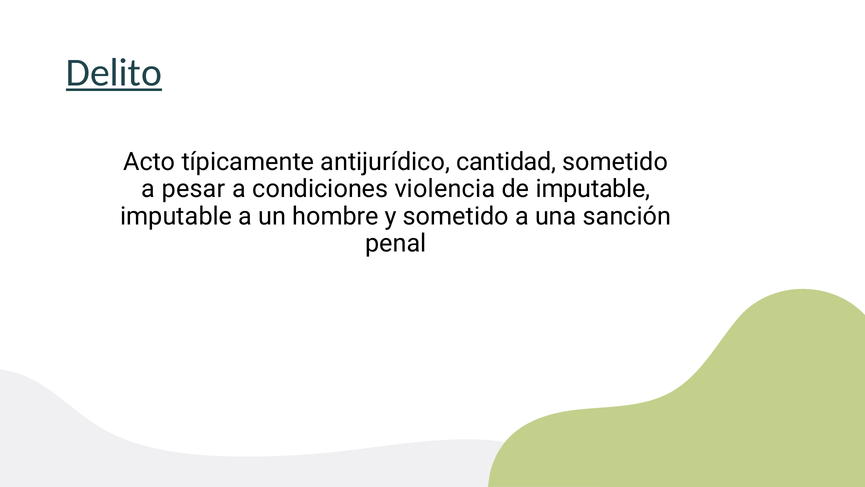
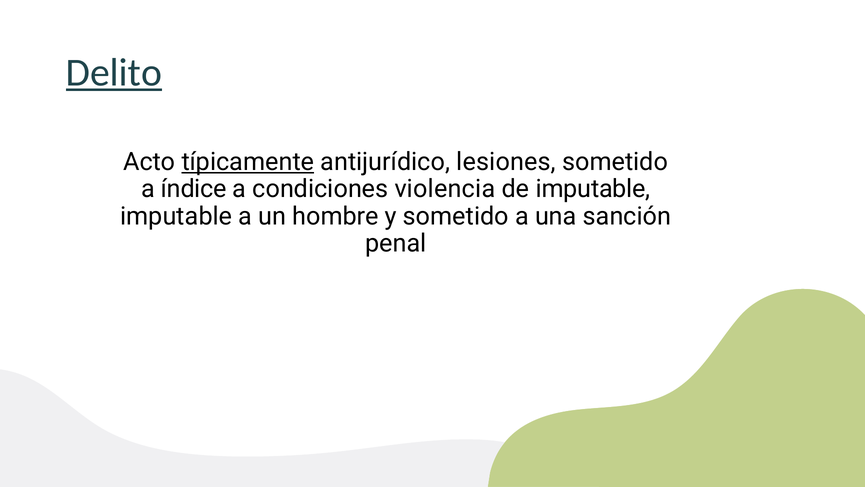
típicamente underline: none -> present
cantidad: cantidad -> lesiones
pesar: pesar -> índice
